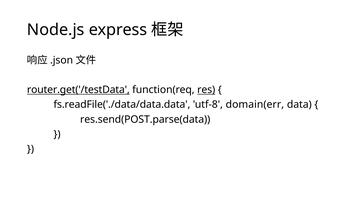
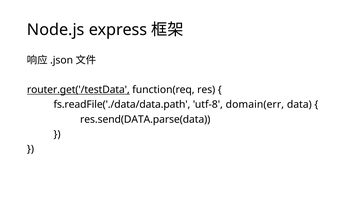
res underline: present -> none
fs.readFile('./data/data.data: fs.readFile('./data/data.data -> fs.readFile('./data/data.path
res.send(POST.parse(data: res.send(POST.parse(data -> res.send(DATA.parse(data
